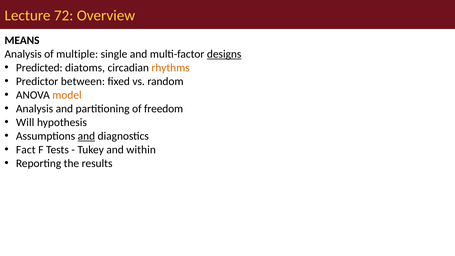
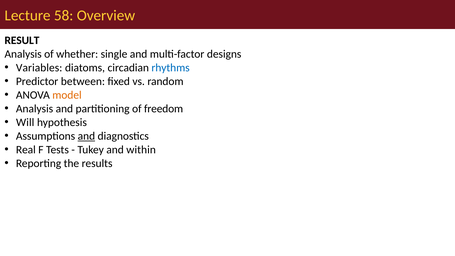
72: 72 -> 58
MEANS: MEANS -> RESULT
multiple: multiple -> whether
designs underline: present -> none
Predicted: Predicted -> Variables
rhythms colour: orange -> blue
Fact: Fact -> Real
